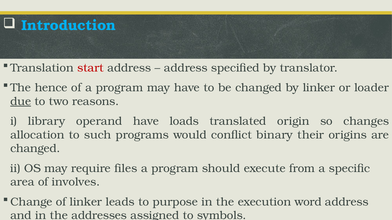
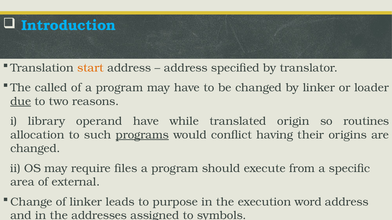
start colour: red -> orange
hence: hence -> called
loads: loads -> while
changes: changes -> routines
programs underline: none -> present
binary: binary -> having
involves: involves -> external
